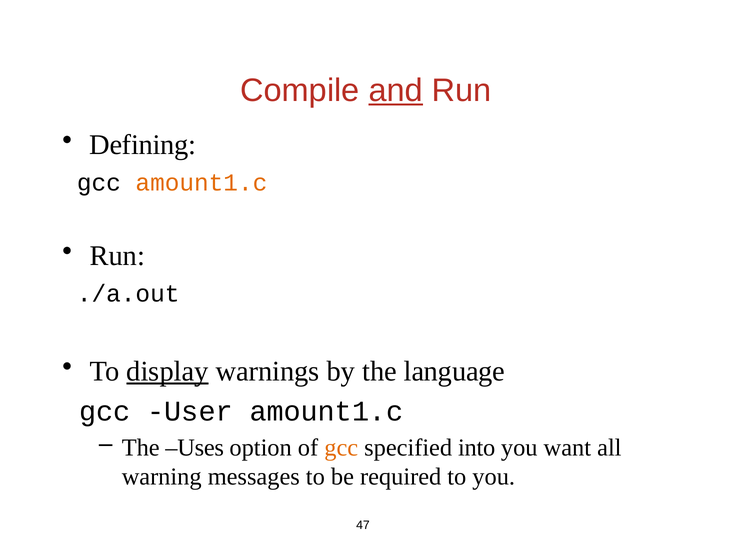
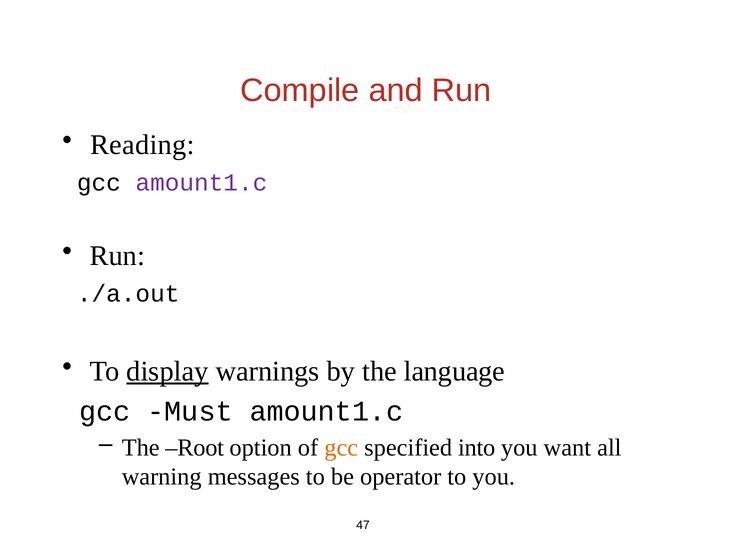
and underline: present -> none
Defining: Defining -> Reading
amount1.c at (201, 183) colour: orange -> purple
User: User -> Must
Uses: Uses -> Root
required: required -> operator
